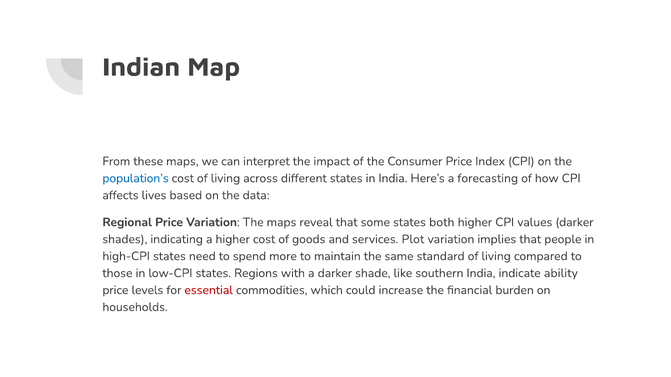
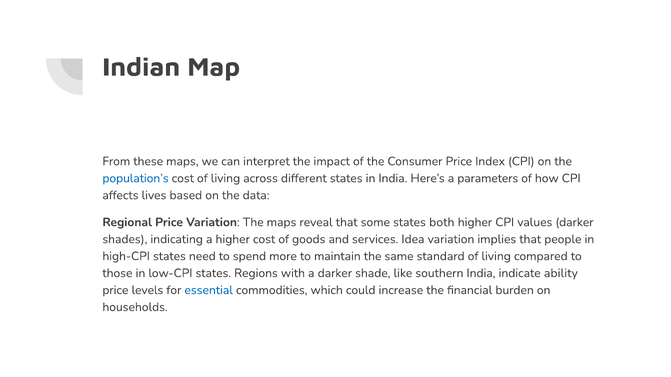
forecasting: forecasting -> parameters
Plot: Plot -> Idea
essential colour: red -> blue
